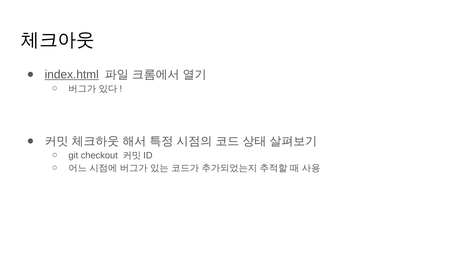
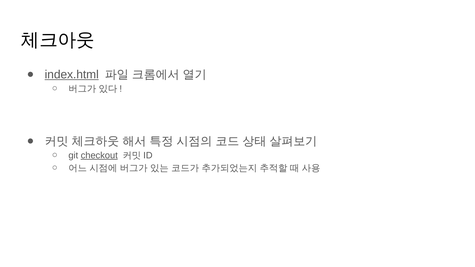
checkout underline: none -> present
